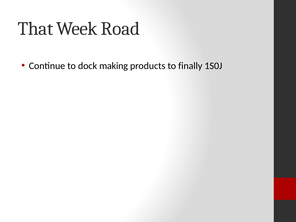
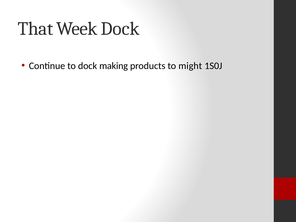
Week Road: Road -> Dock
finally: finally -> might
